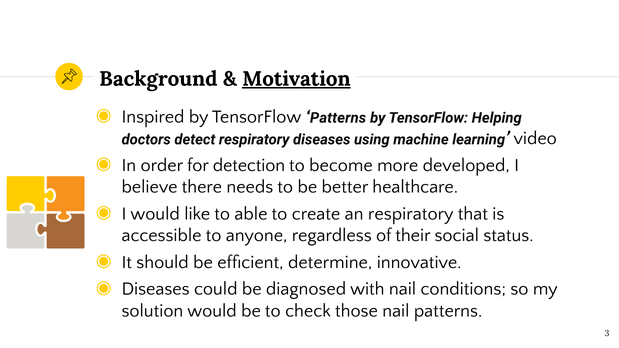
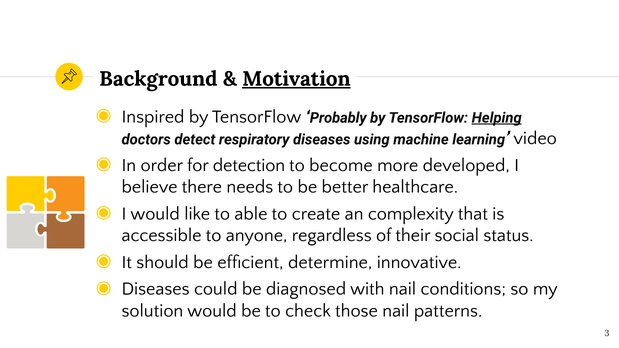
Patterns at (338, 118): Patterns -> Probably
Helping underline: none -> present
an respiratory: respiratory -> complexity
